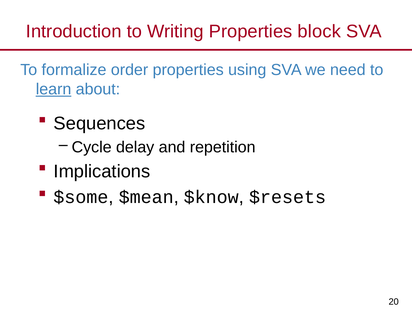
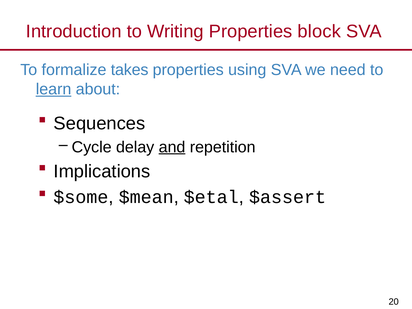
order: order -> takes
and underline: none -> present
$know: $know -> $etal
$resets: $resets -> $assert
